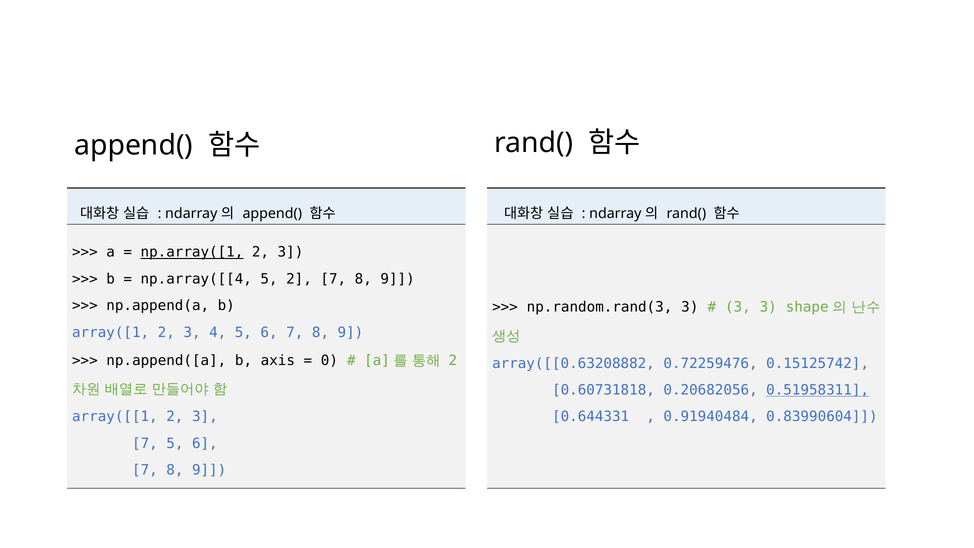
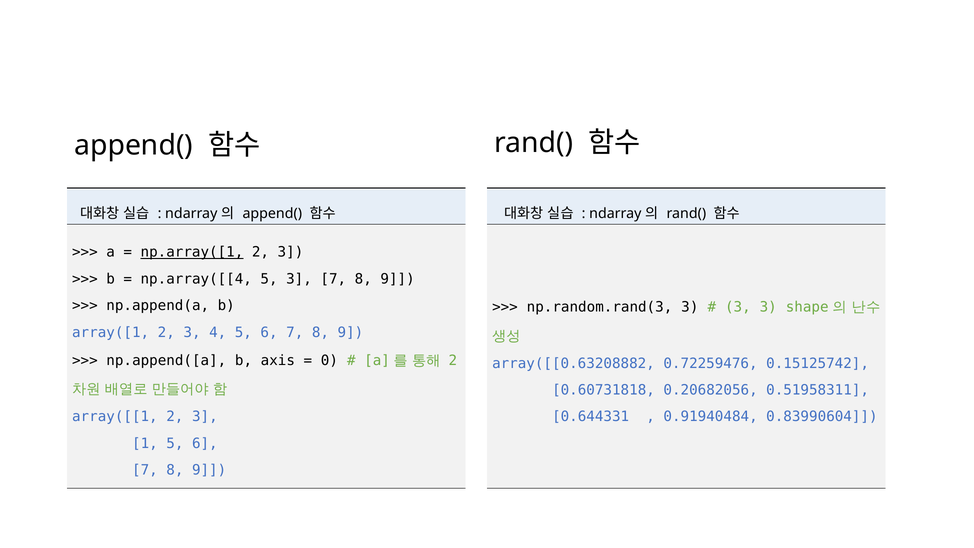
5 2: 2 -> 3
0.51958311 underline: present -> none
7 at (145, 443): 7 -> 1
